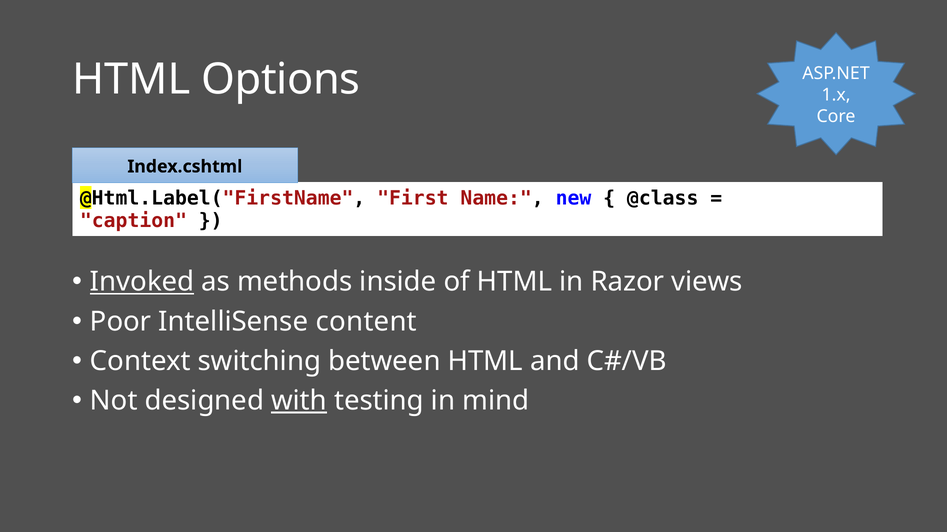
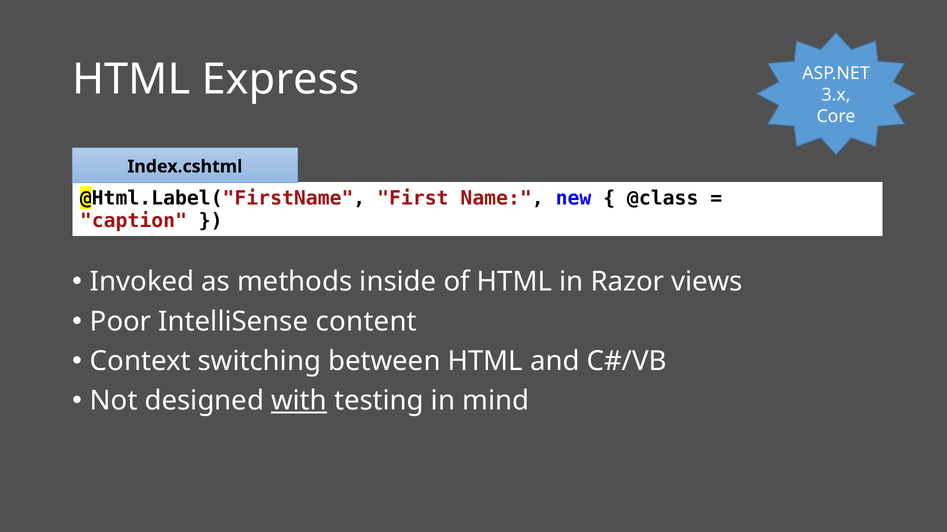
Options: Options -> Express
1.x: 1.x -> 3.x
Invoked underline: present -> none
